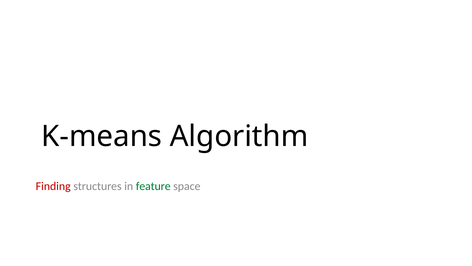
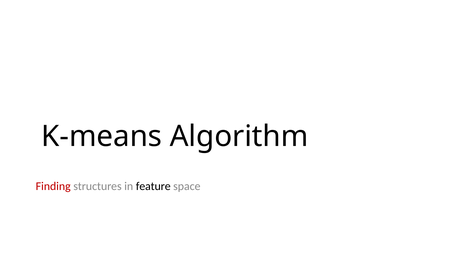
feature colour: green -> black
